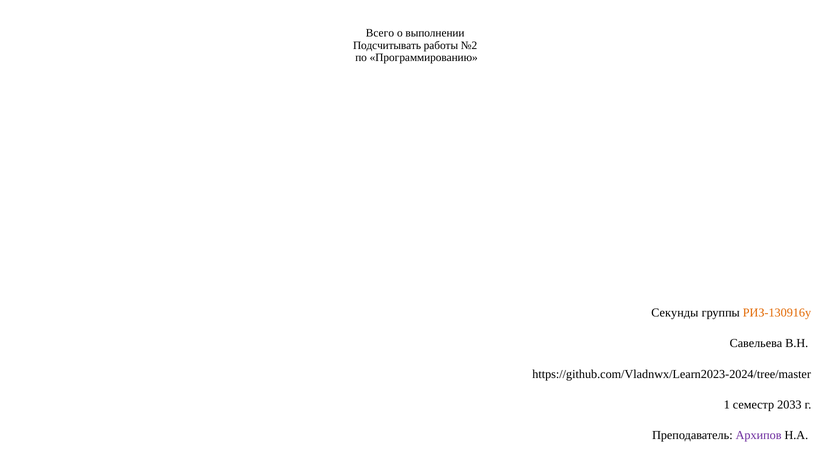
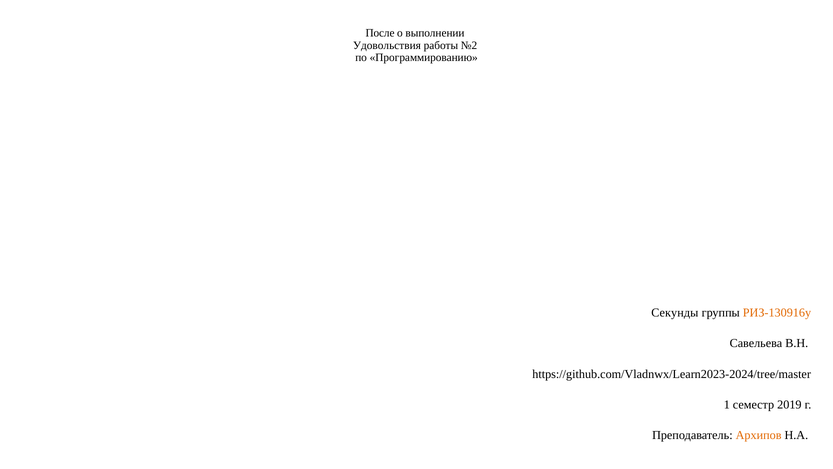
Всего: Всего -> После
Подсчитывать: Подсчитывать -> Удовольствия
2033: 2033 -> 2019
Архипов colour: purple -> orange
